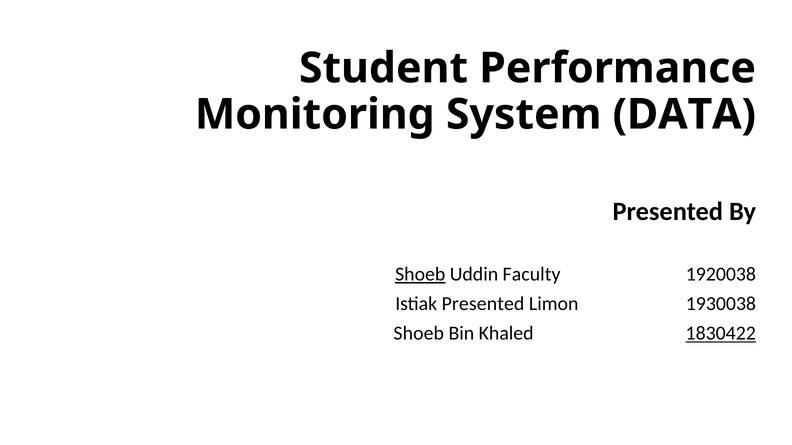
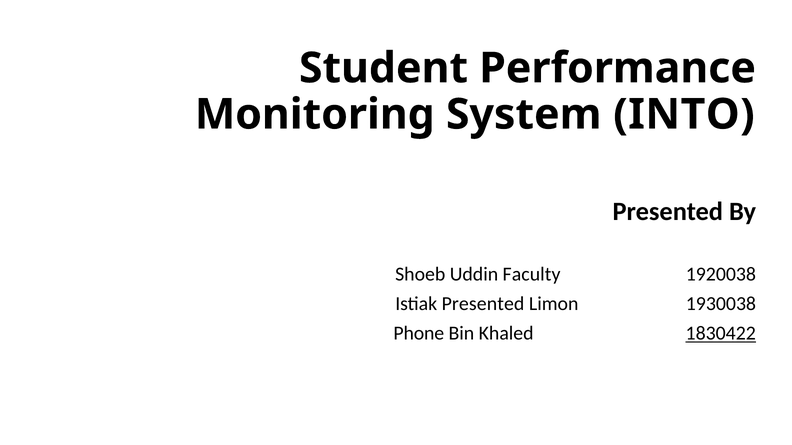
DATA: DATA -> INTO
Shoeb at (420, 275) underline: present -> none
Shoeb at (419, 334): Shoeb -> Phone
